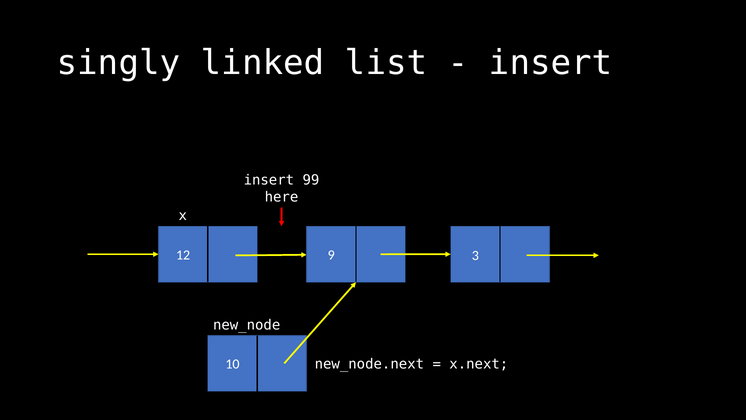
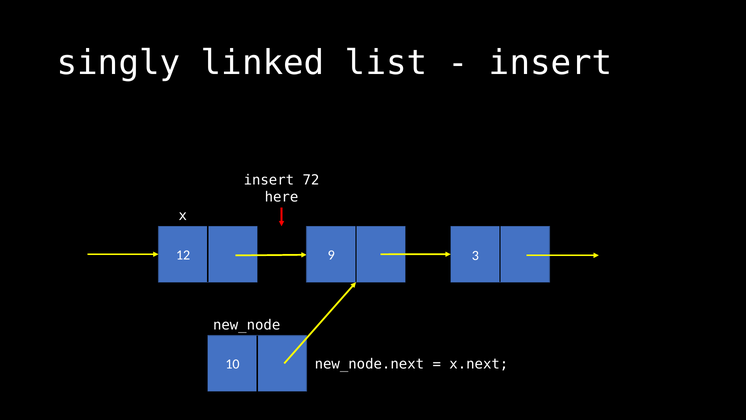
99: 99 -> 72
